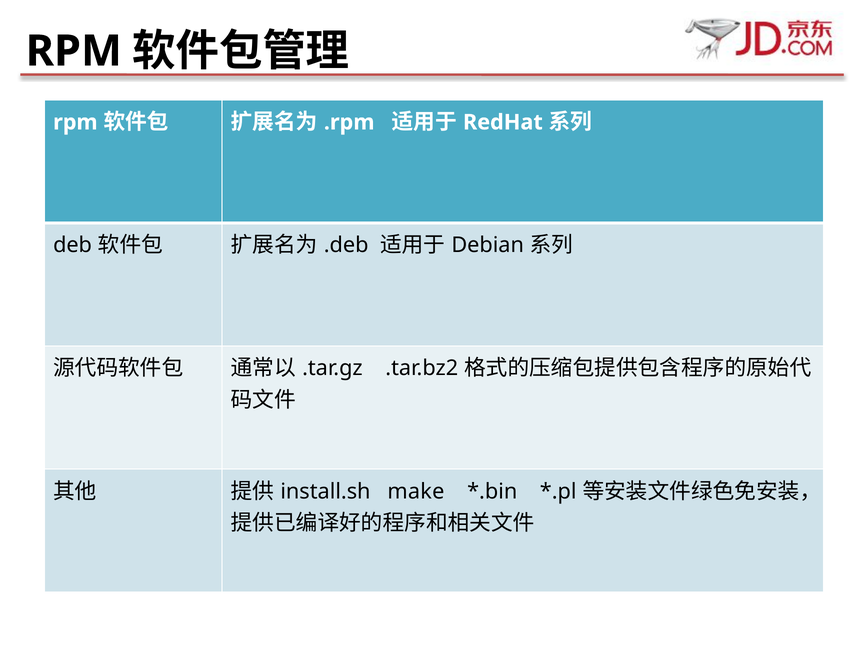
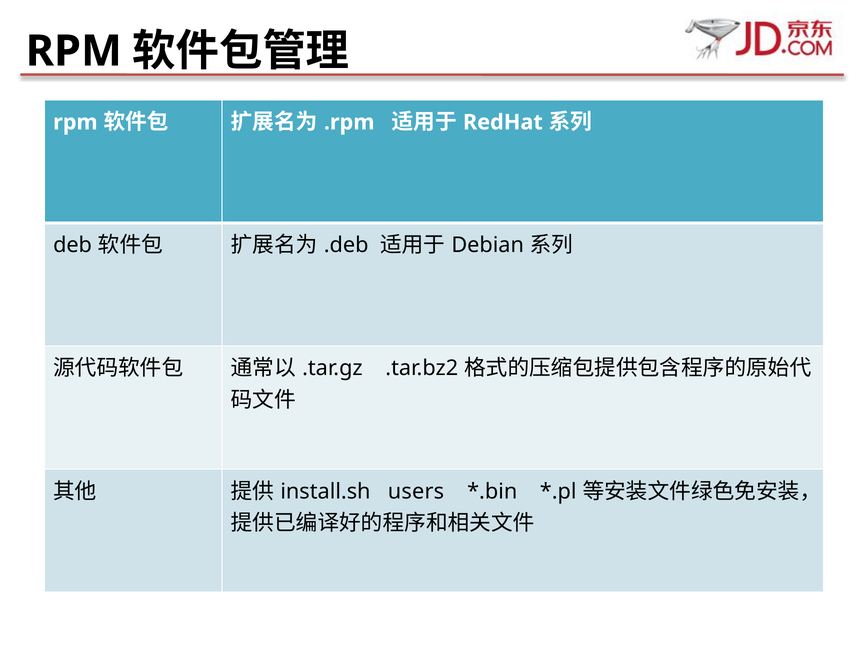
make: make -> users
